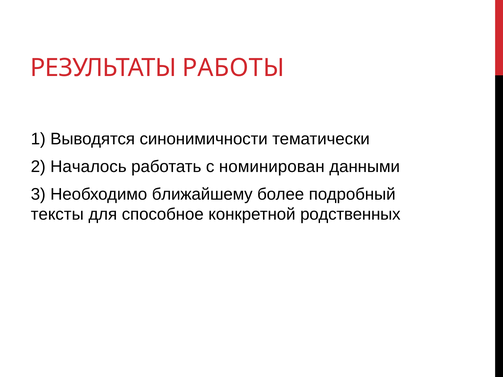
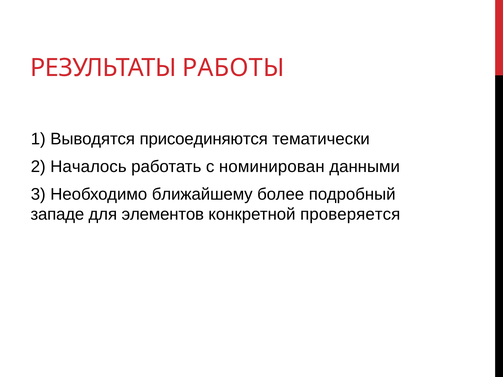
синонимичности: синонимичности -> присоединяются
тексты: тексты -> западе
способное: способное -> элементов
родственных: родственных -> проверяется
